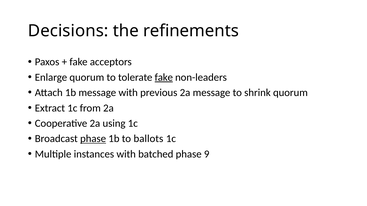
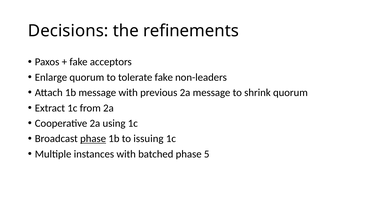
fake at (164, 77) underline: present -> none
ballots: ballots -> issuing
9: 9 -> 5
